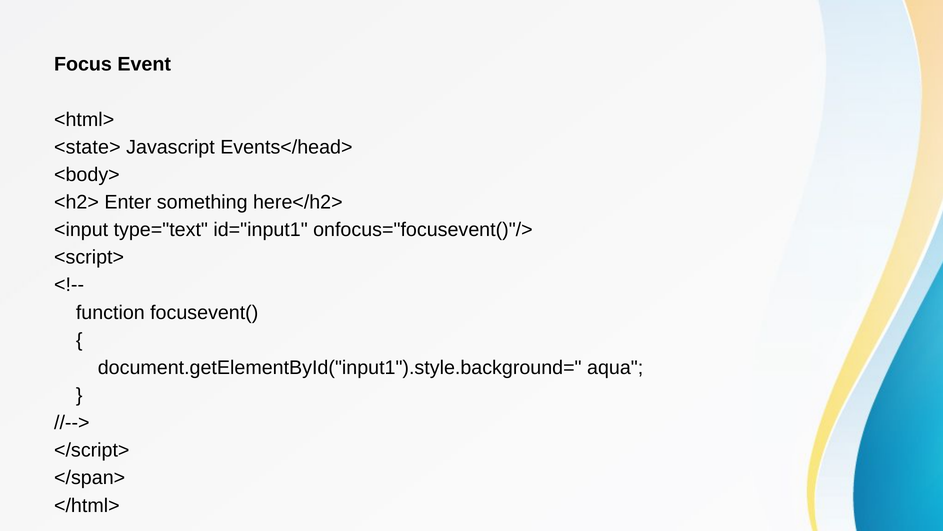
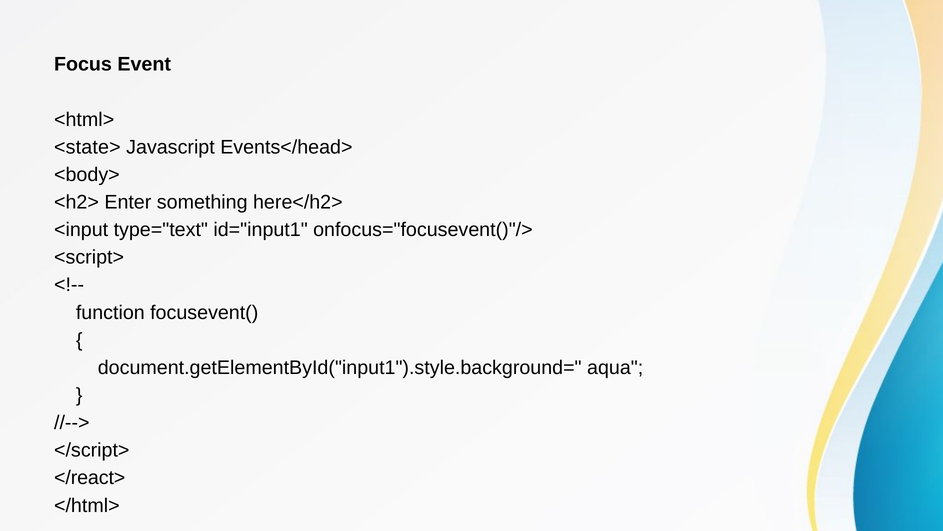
</span>: </span> -> </react>
